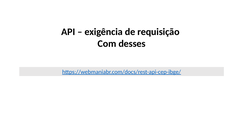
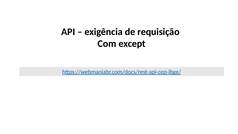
desses: desses -> except
